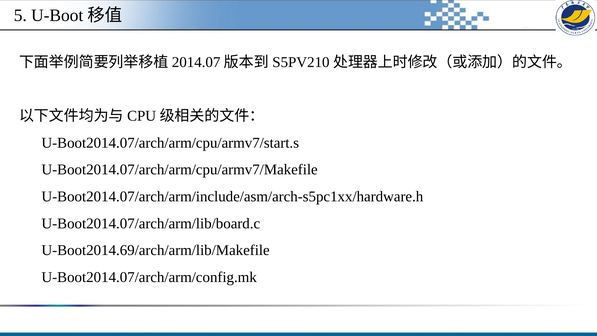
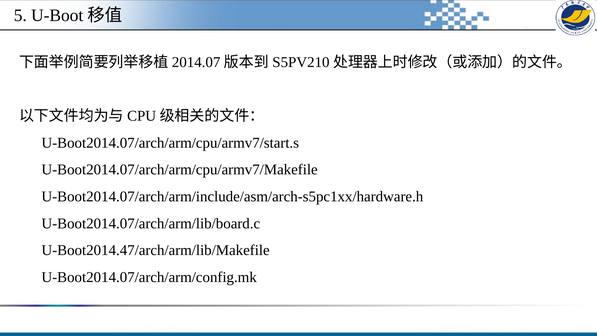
U-Boot2014.69/arch/arm/lib/Makefile: U-Boot2014.69/arch/arm/lib/Makefile -> U-Boot2014.47/arch/arm/lib/Makefile
